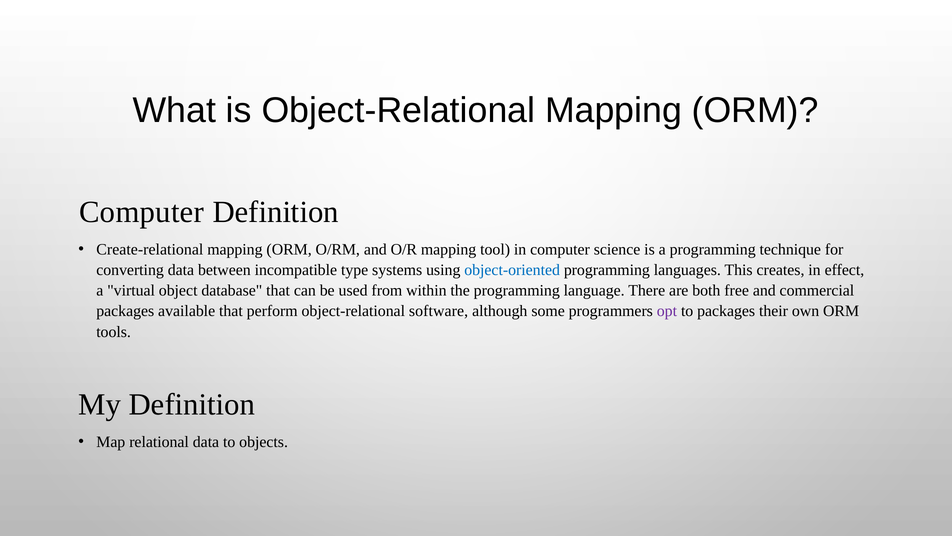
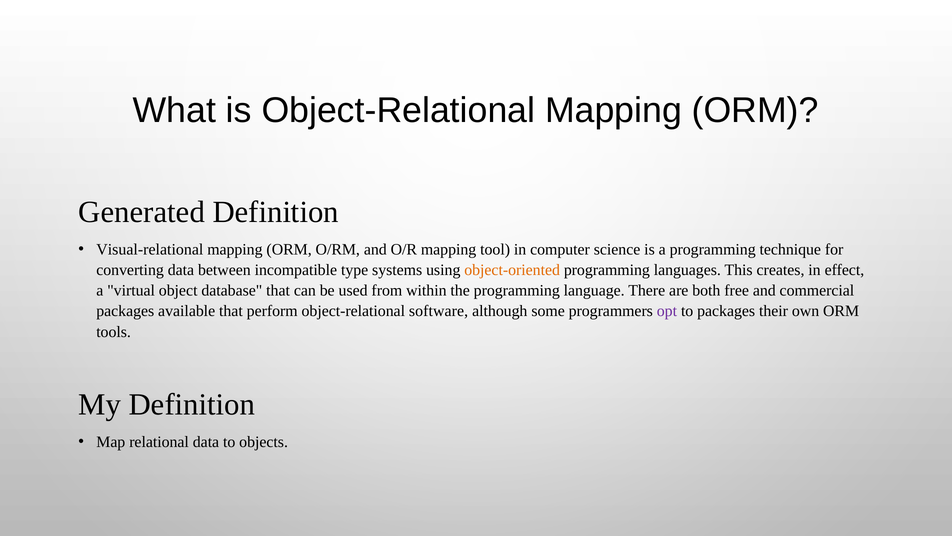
Computer at (142, 212): Computer -> Generated
Create-relational: Create-relational -> Visual-relational
object-oriented colour: blue -> orange
